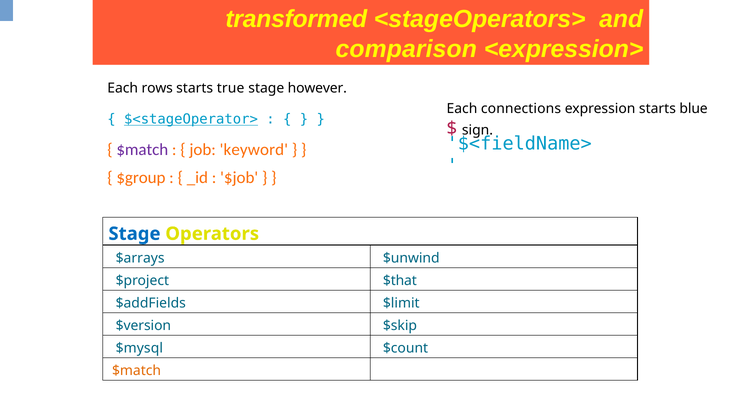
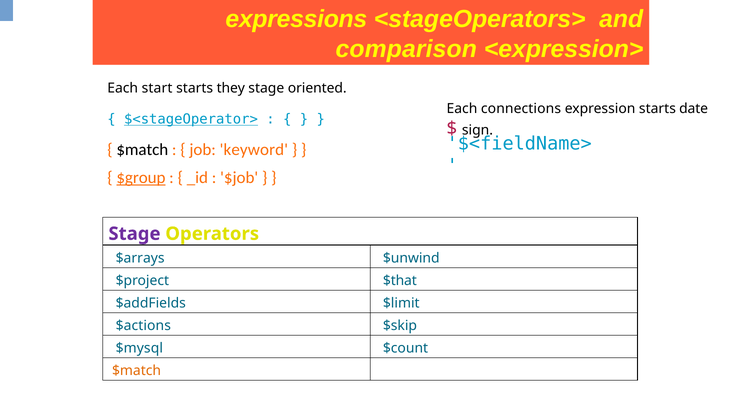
transformed: transformed -> expressions
rows: rows -> start
true: true -> they
however: however -> oriented
blue: blue -> date
$match at (142, 150) colour: purple -> black
$group underline: none -> present
Stage at (134, 234) colour: blue -> purple
$version: $version -> $actions
